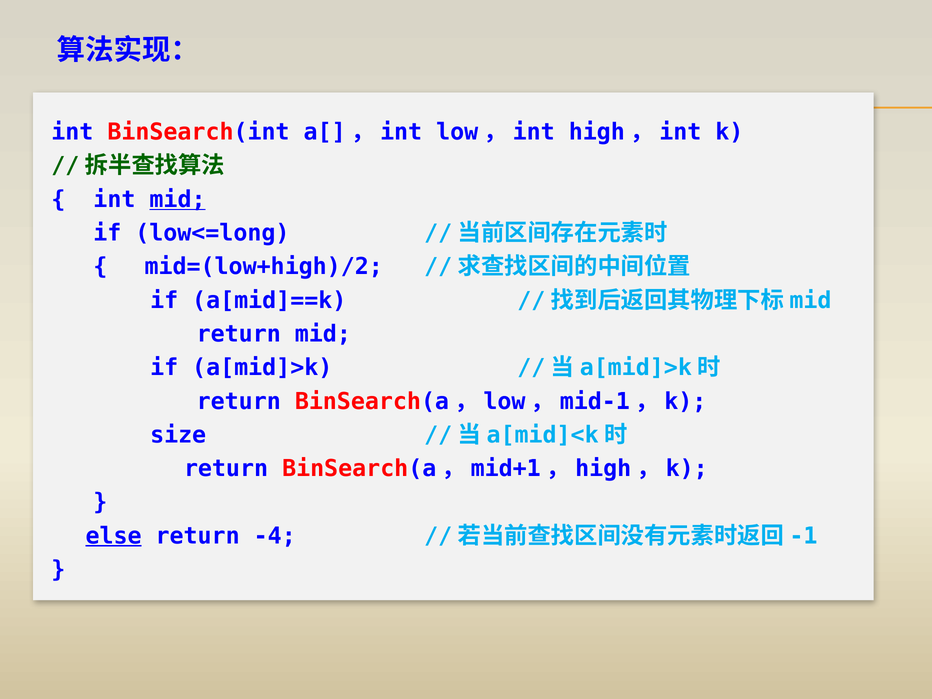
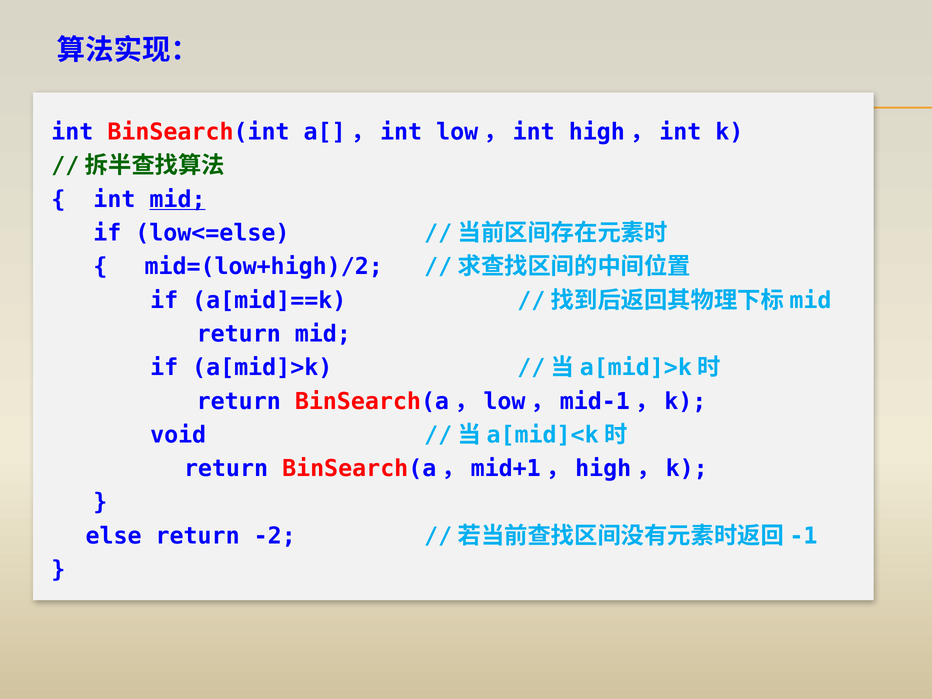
low<=long: low<=long -> low<=else
size: size -> void
else underline: present -> none
-4: -4 -> -2
